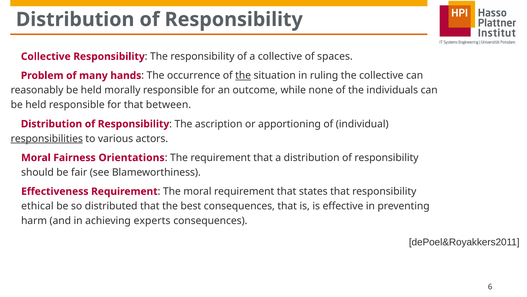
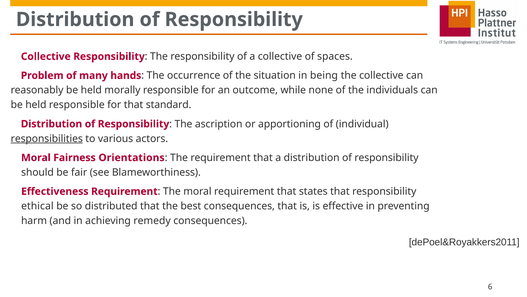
the at (243, 75) underline: present -> none
ruling: ruling -> being
between: between -> standard
experts: experts -> remedy
